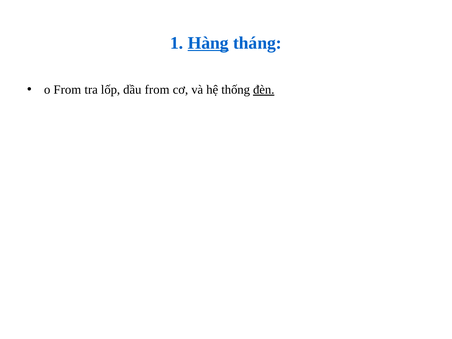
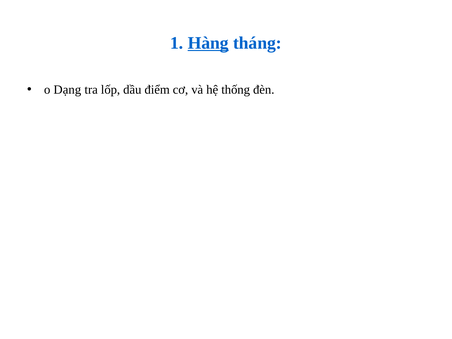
o From: From -> Dạng
dầu from: from -> điểm
đèn underline: present -> none
